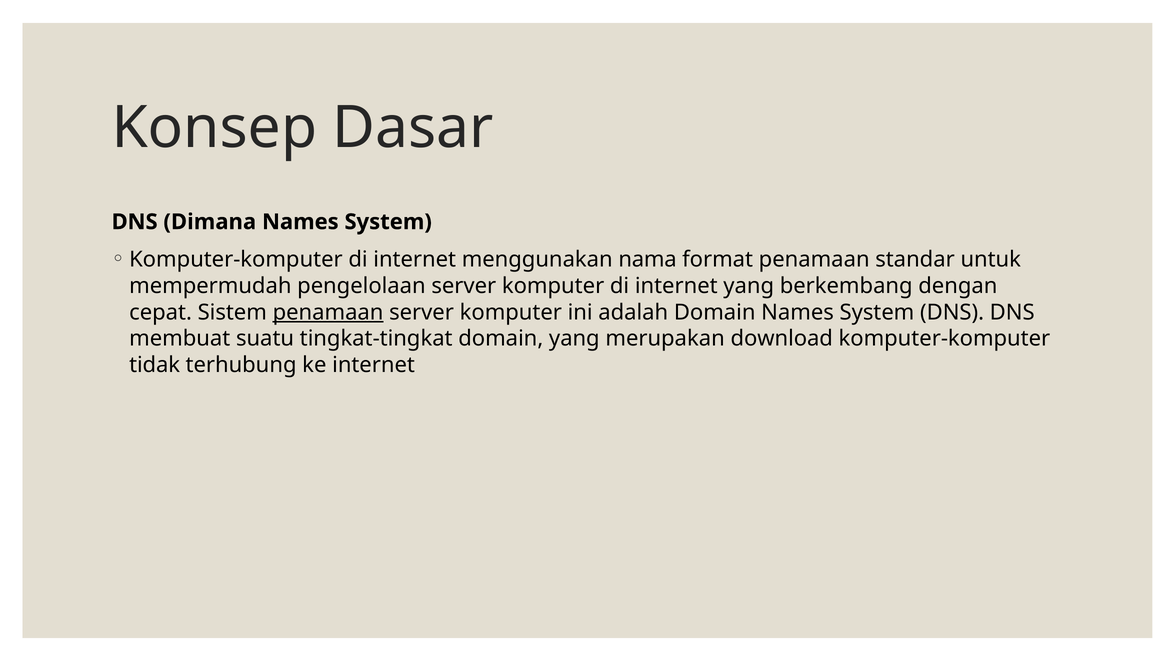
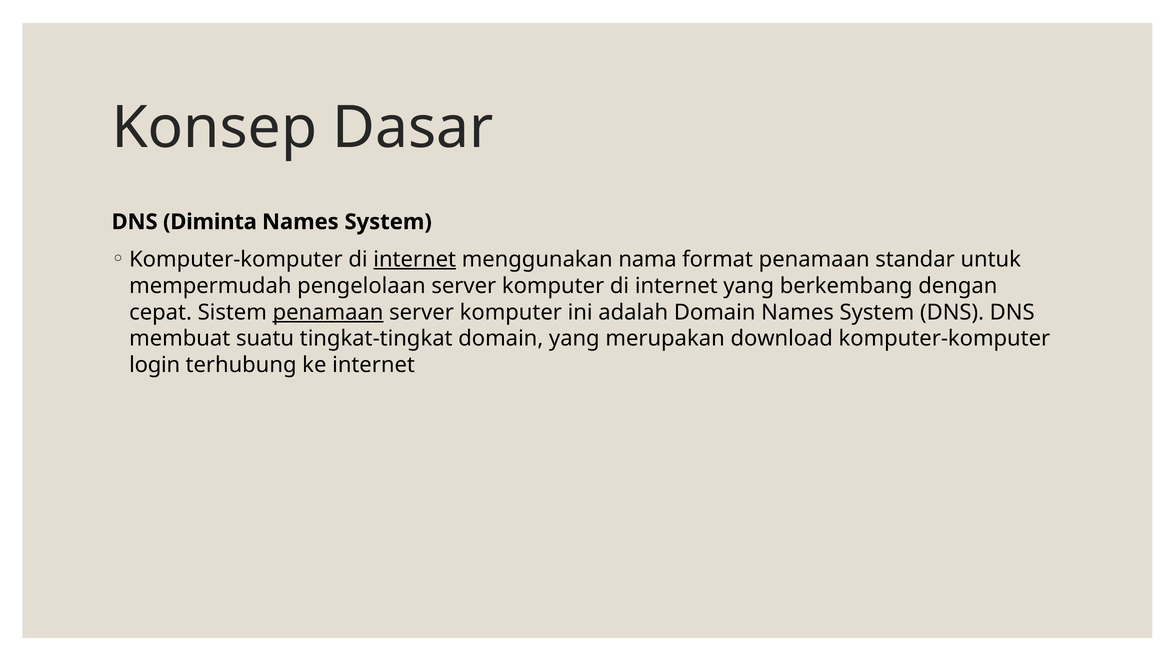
Dimana: Dimana -> Diminta
internet at (415, 259) underline: none -> present
tidak: tidak -> login
